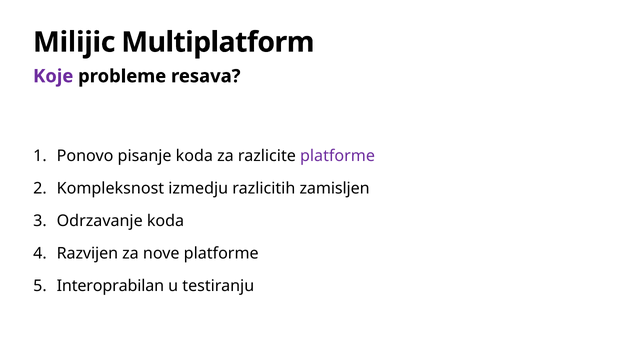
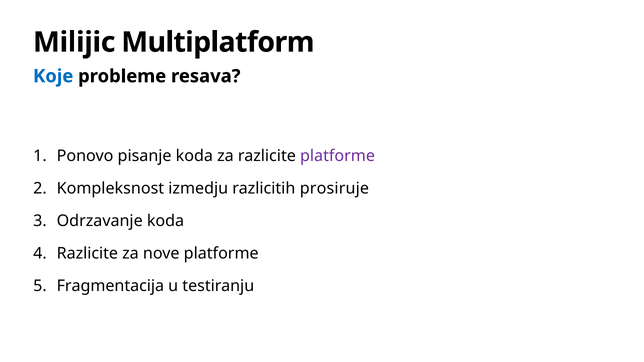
Koje colour: purple -> blue
zamisljen: zamisljen -> prosiruje
Razvijen at (87, 254): Razvijen -> Razlicite
Interoprabilan: Interoprabilan -> Fragmentacija
